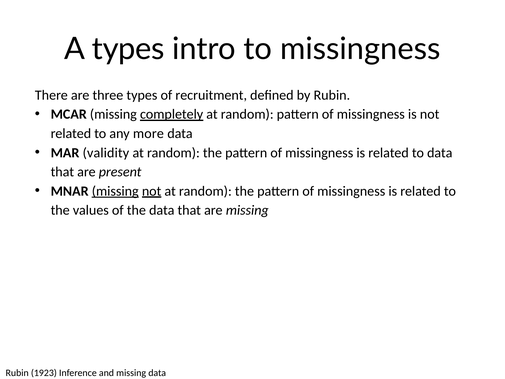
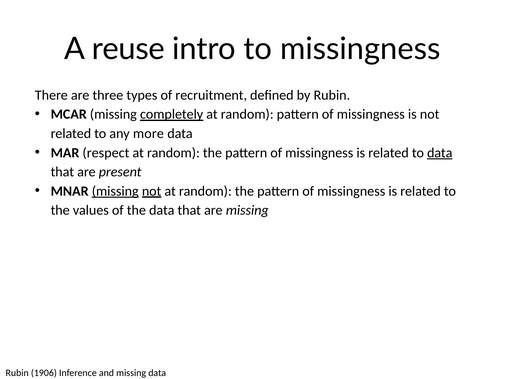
A types: types -> reuse
validity: validity -> respect
data at (440, 153) underline: none -> present
1923: 1923 -> 1906
